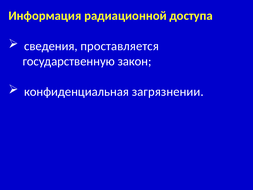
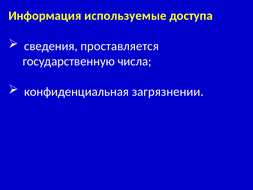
радиационной: радиационной -> используемые
закон: закон -> числа
